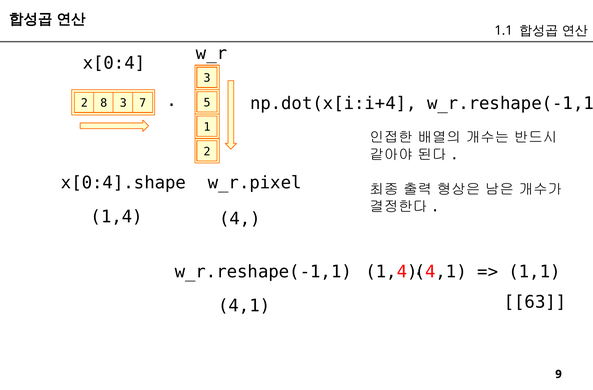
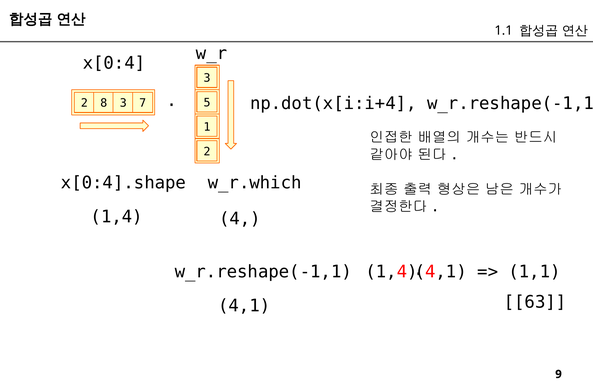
w_r.pixel: w_r.pixel -> w_r.which
